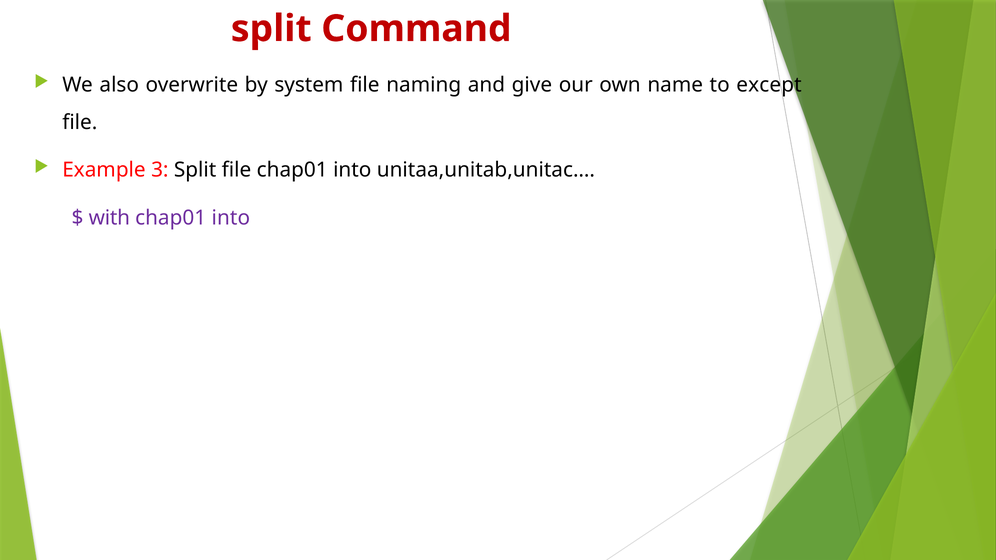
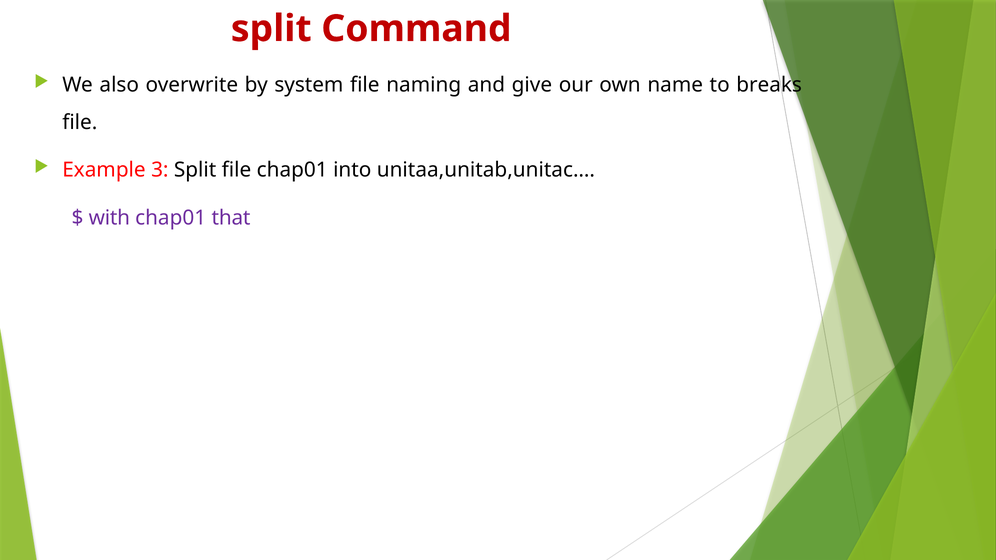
except: except -> breaks
into at (231, 218): into -> that
